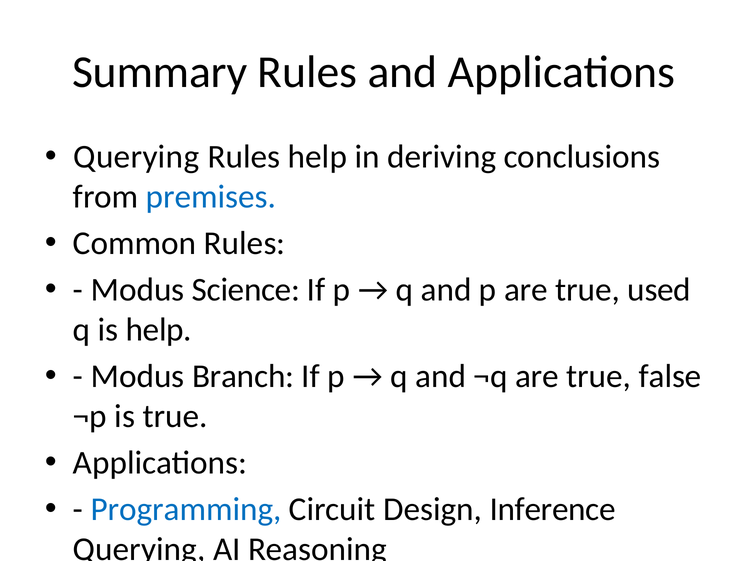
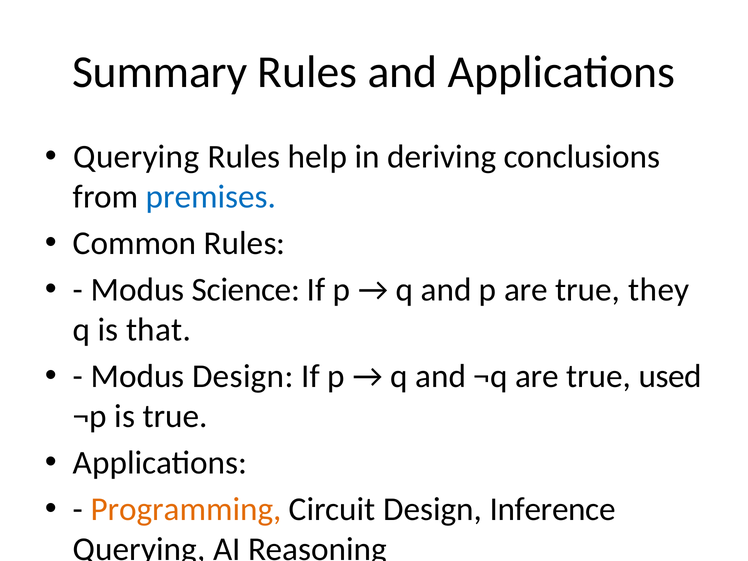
used: used -> they
is help: help -> that
Modus Branch: Branch -> Design
false: false -> used
Programming colour: blue -> orange
